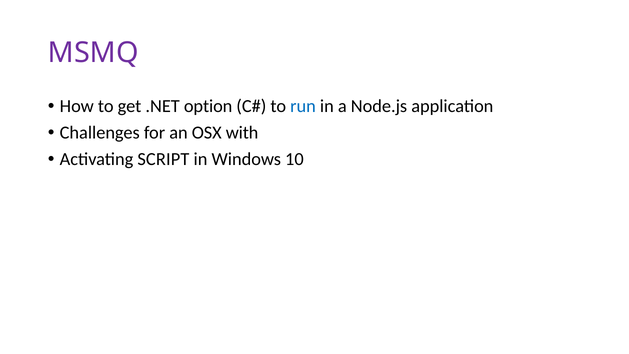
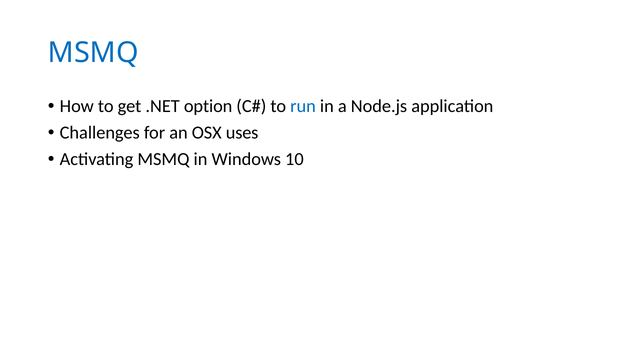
MSMQ at (93, 53) colour: purple -> blue
with: with -> uses
Activating SCRIPT: SCRIPT -> MSMQ
